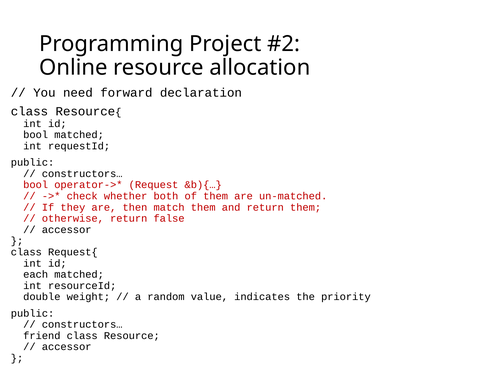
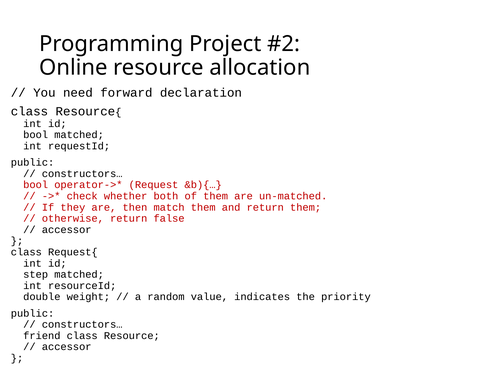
each: each -> step
